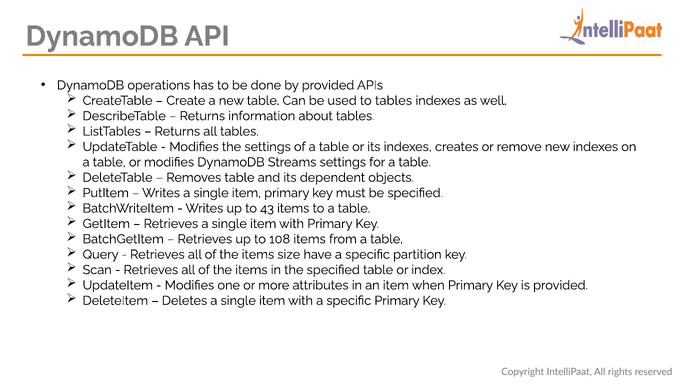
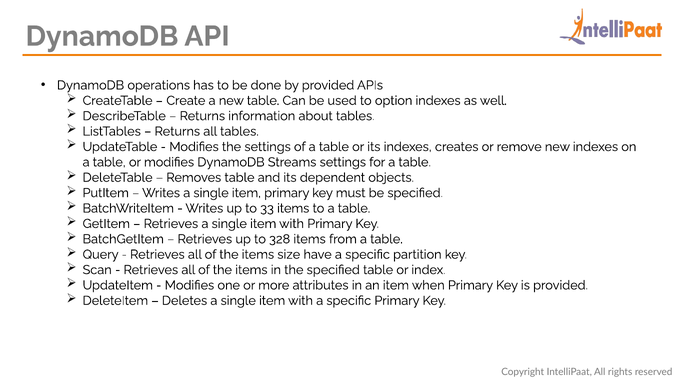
to tables: tables -> option
43: 43 -> 33
108: 108 -> 328
